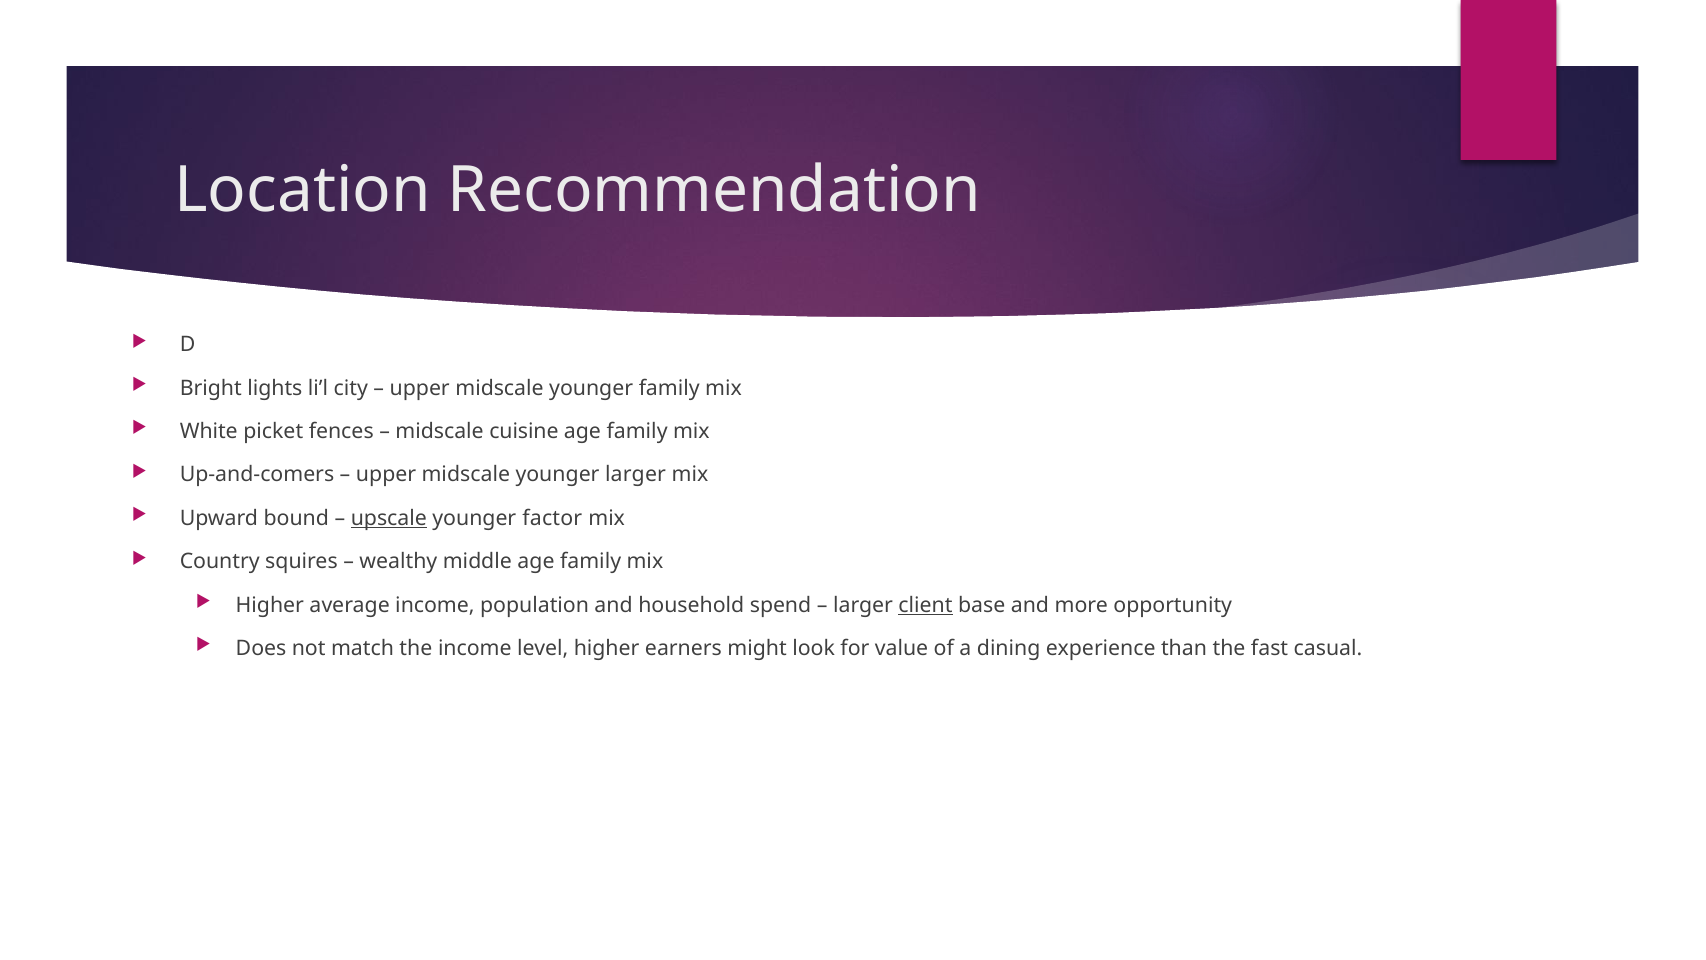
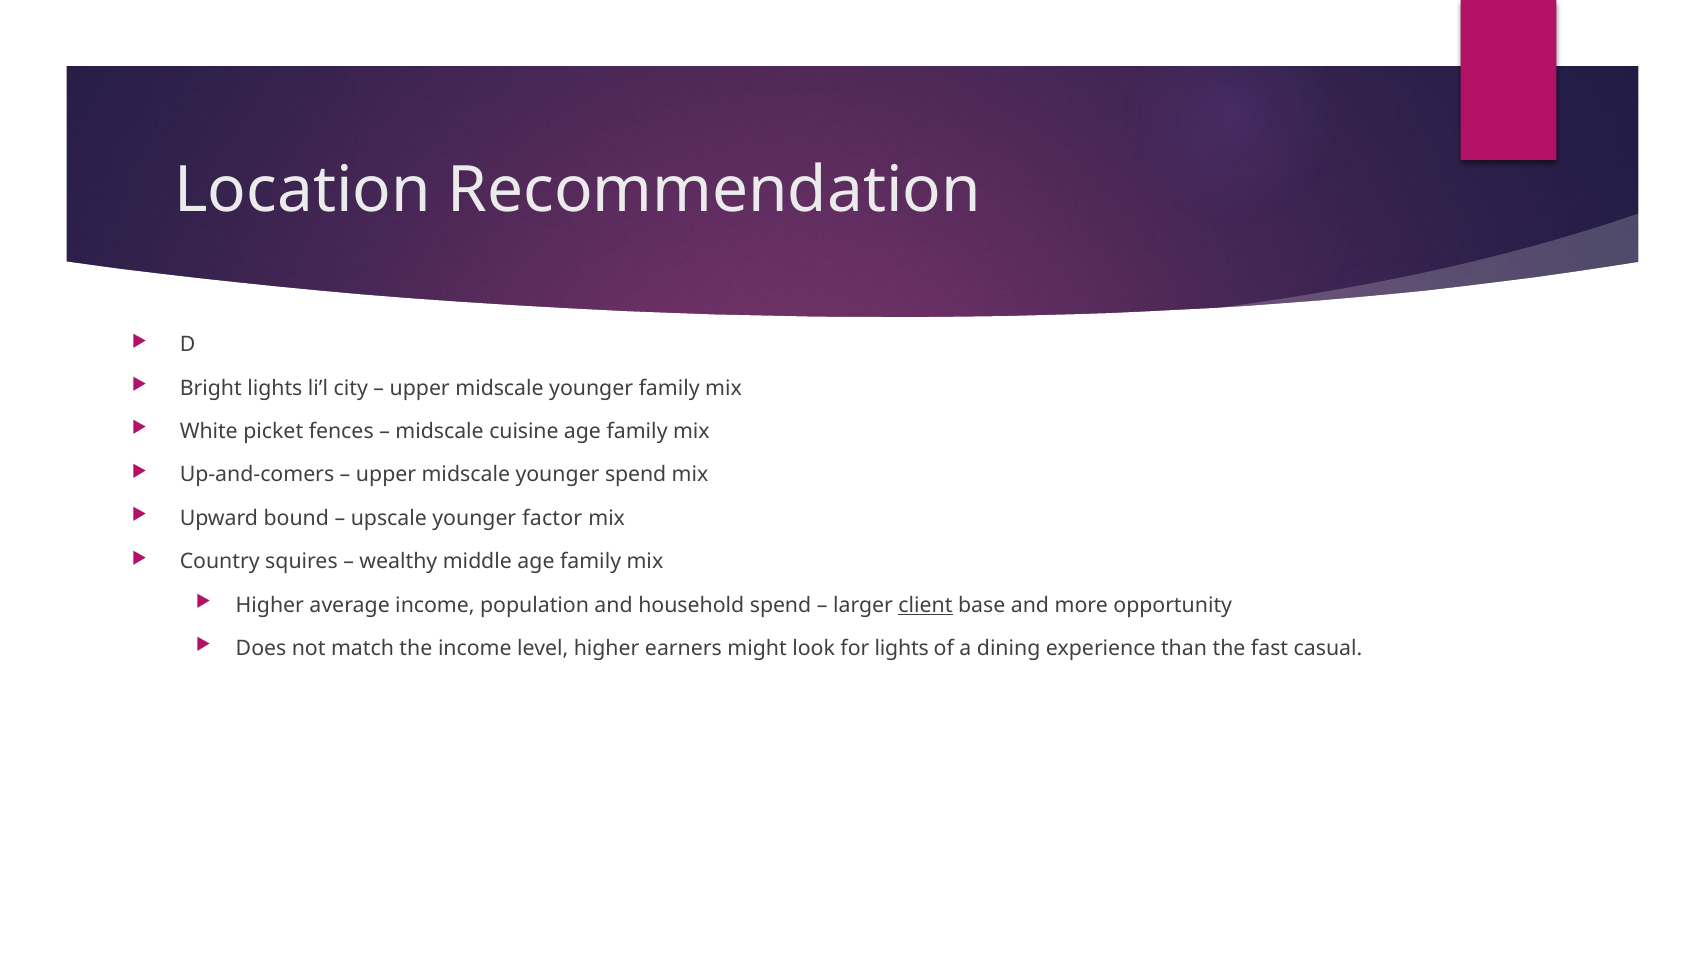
younger larger: larger -> spend
upscale underline: present -> none
for value: value -> lights
